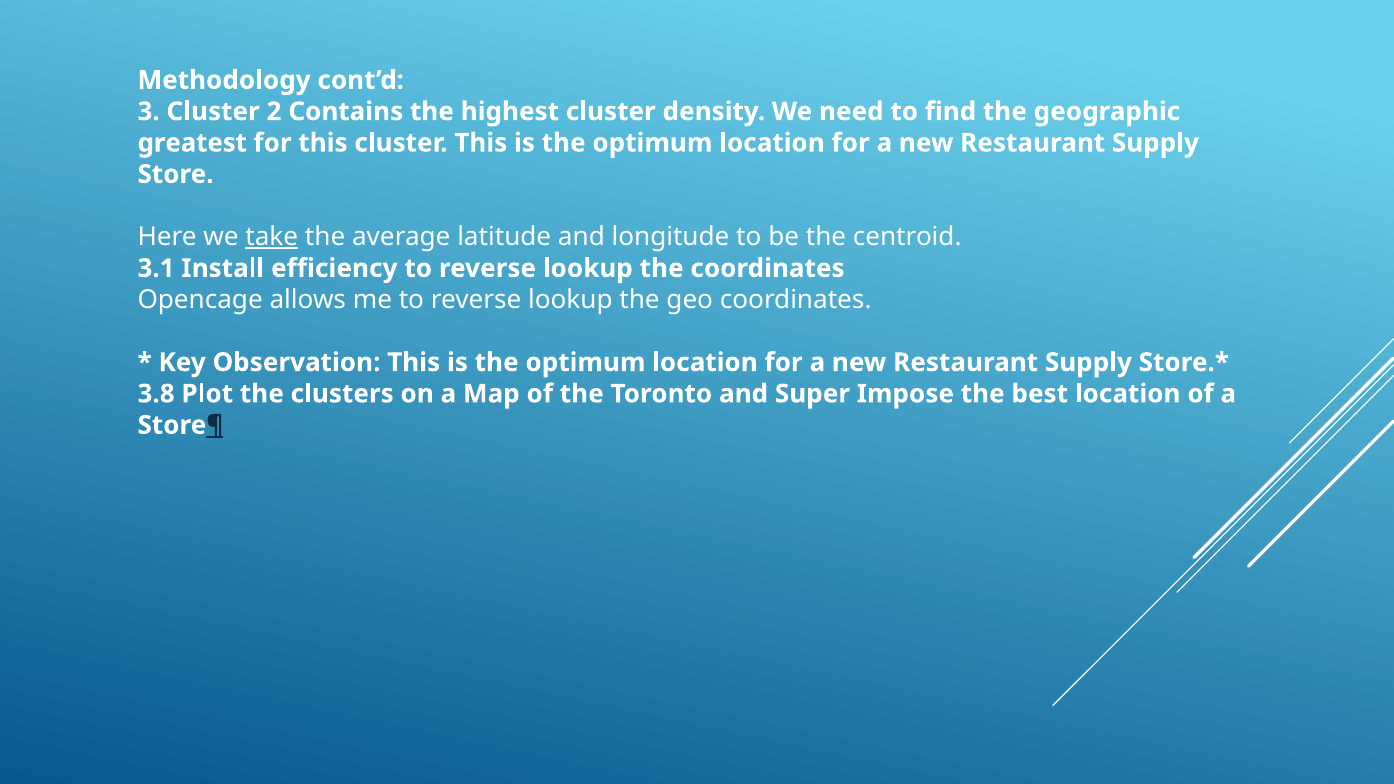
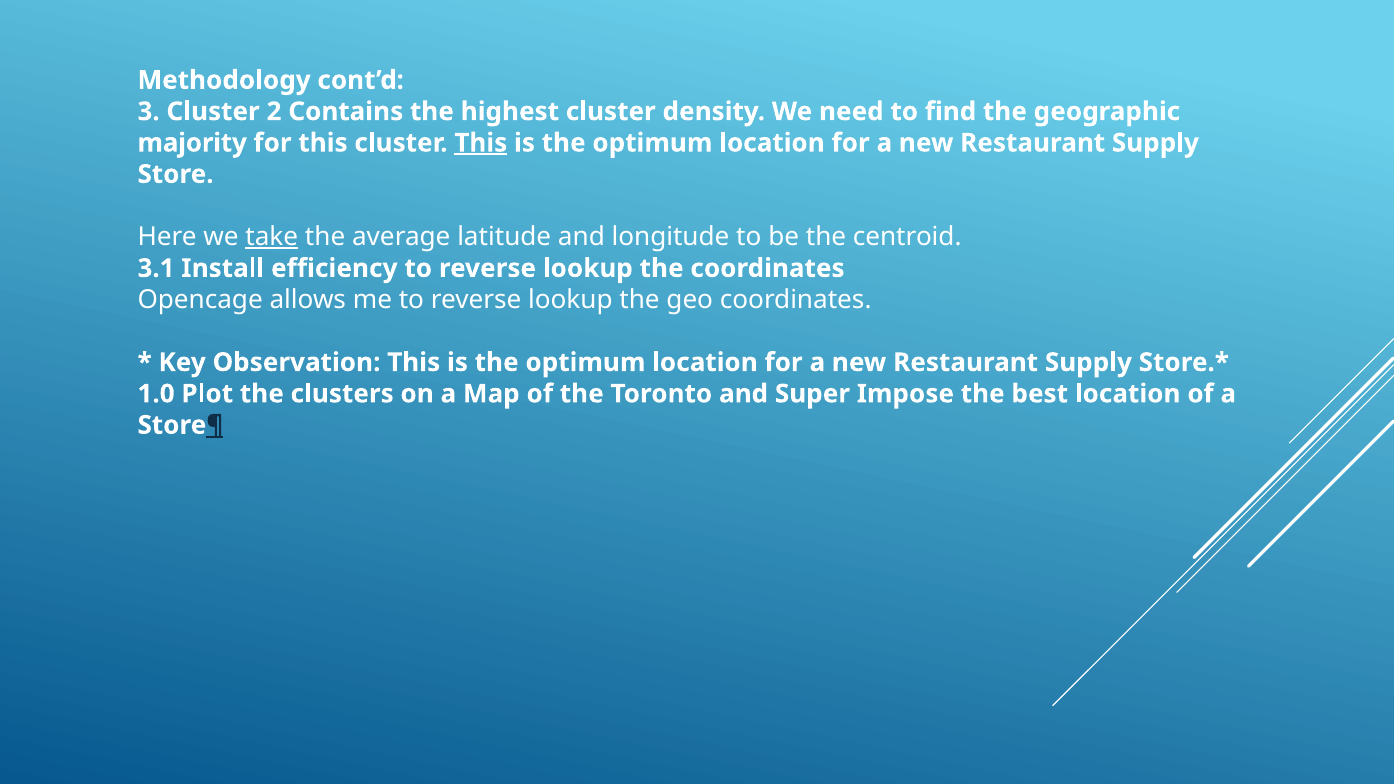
greatest: greatest -> majority
This at (481, 143) underline: none -> present
3.8: 3.8 -> 1.0
